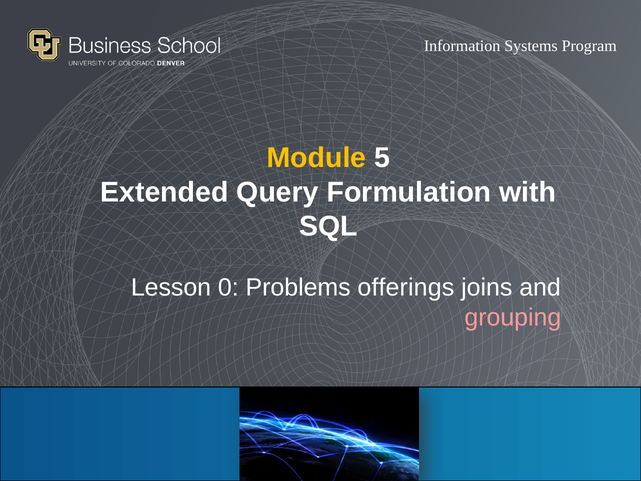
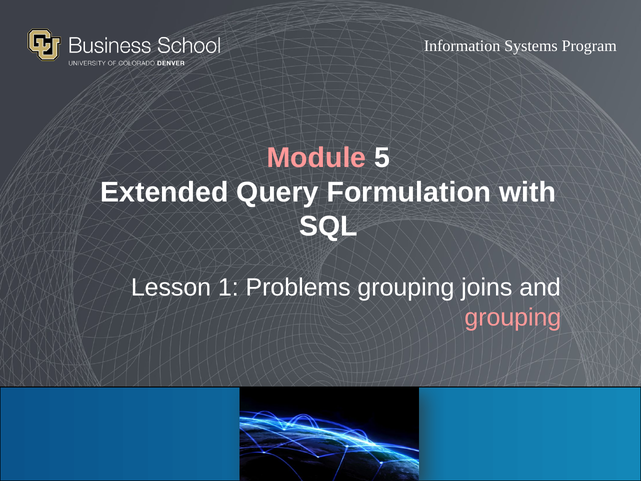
Module colour: yellow -> pink
0: 0 -> 1
Problems offerings: offerings -> grouping
